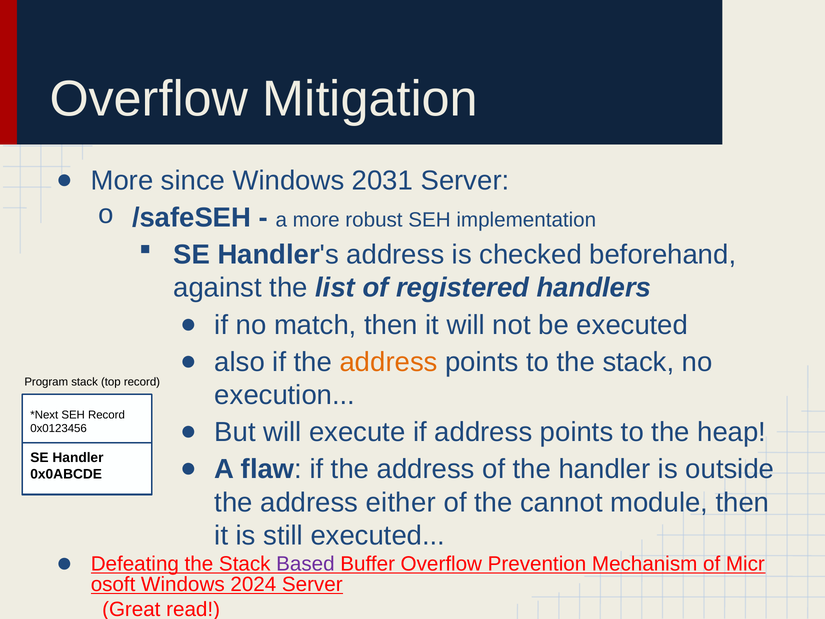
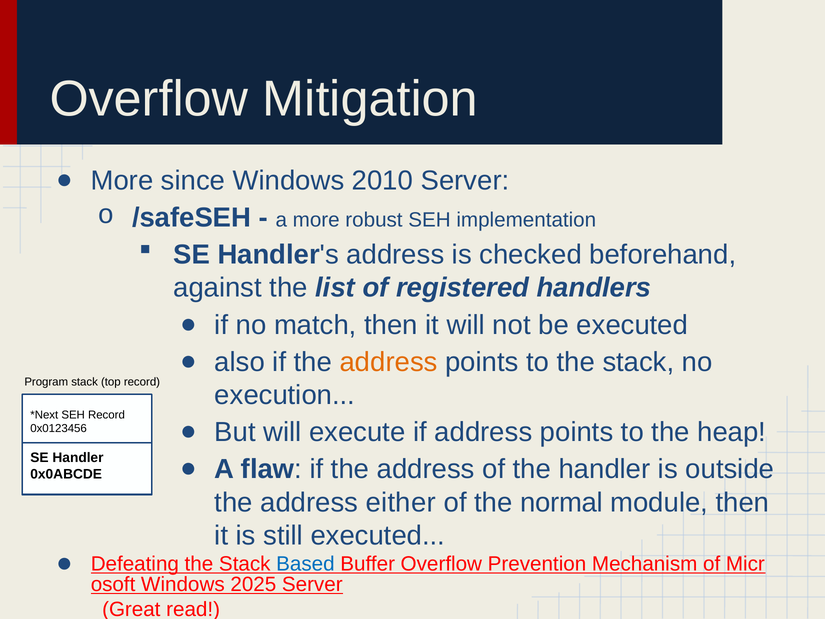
2031: 2031 -> 2010
cannot: cannot -> normal
Based colour: purple -> blue
2024: 2024 -> 2025
